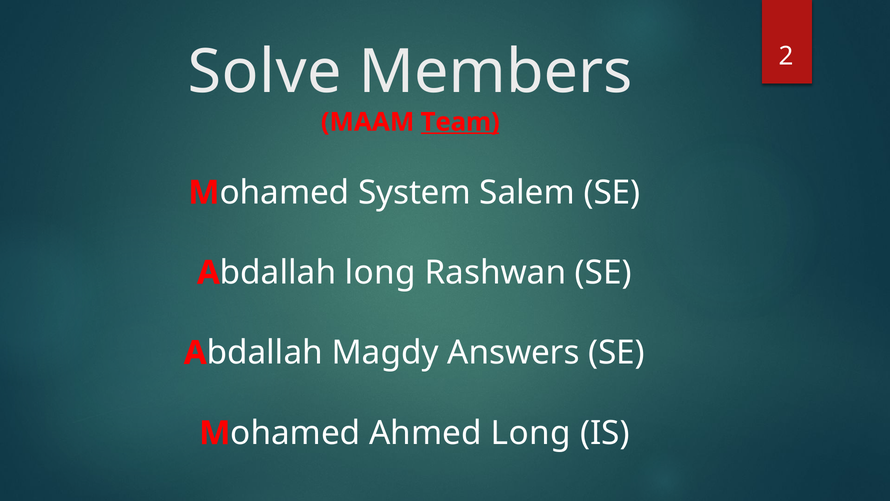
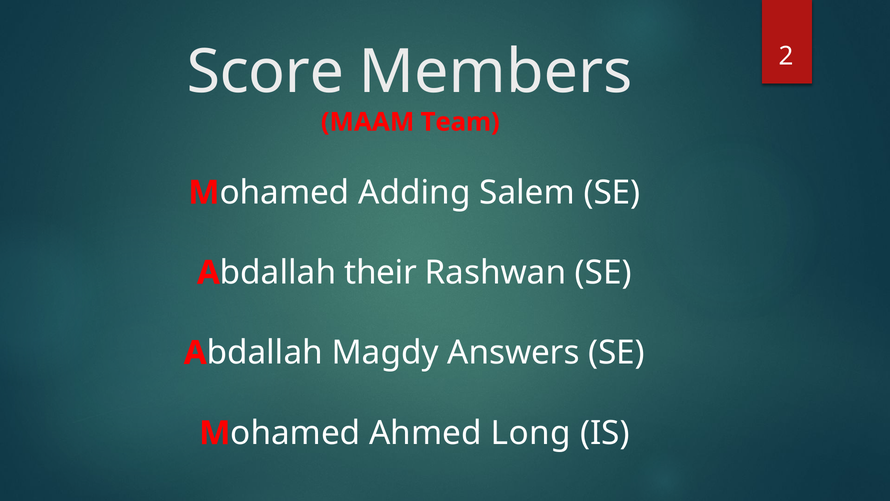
Solve: Solve -> Score
Team underline: present -> none
System: System -> Adding
long at (380, 273): long -> their
